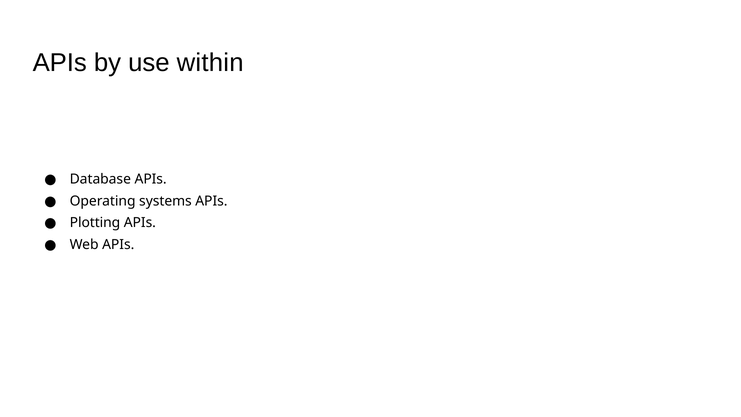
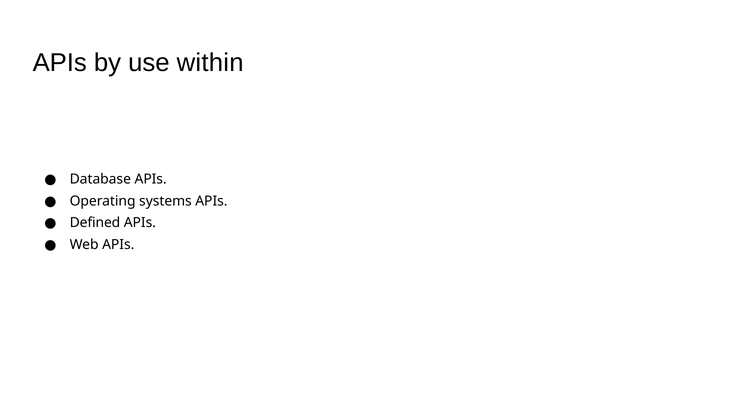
Plotting: Plotting -> Defined
